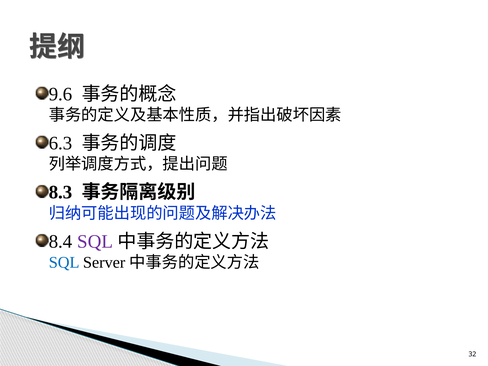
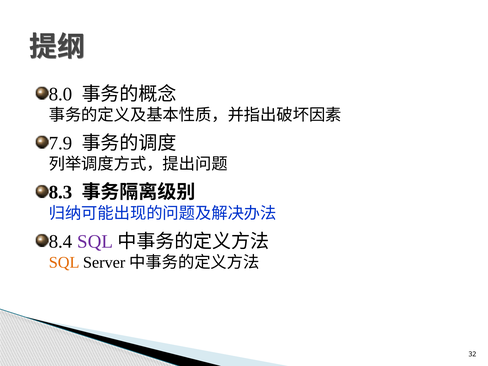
9.6: 9.6 -> 8.0
6.3: 6.3 -> 7.9
SQL at (64, 262) colour: blue -> orange
